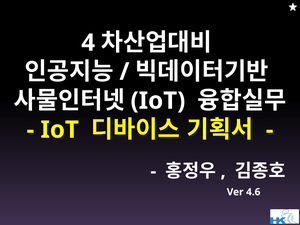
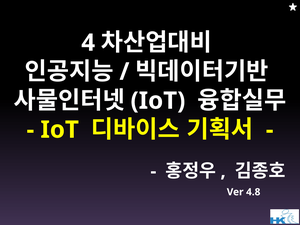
4.6: 4.6 -> 4.8
